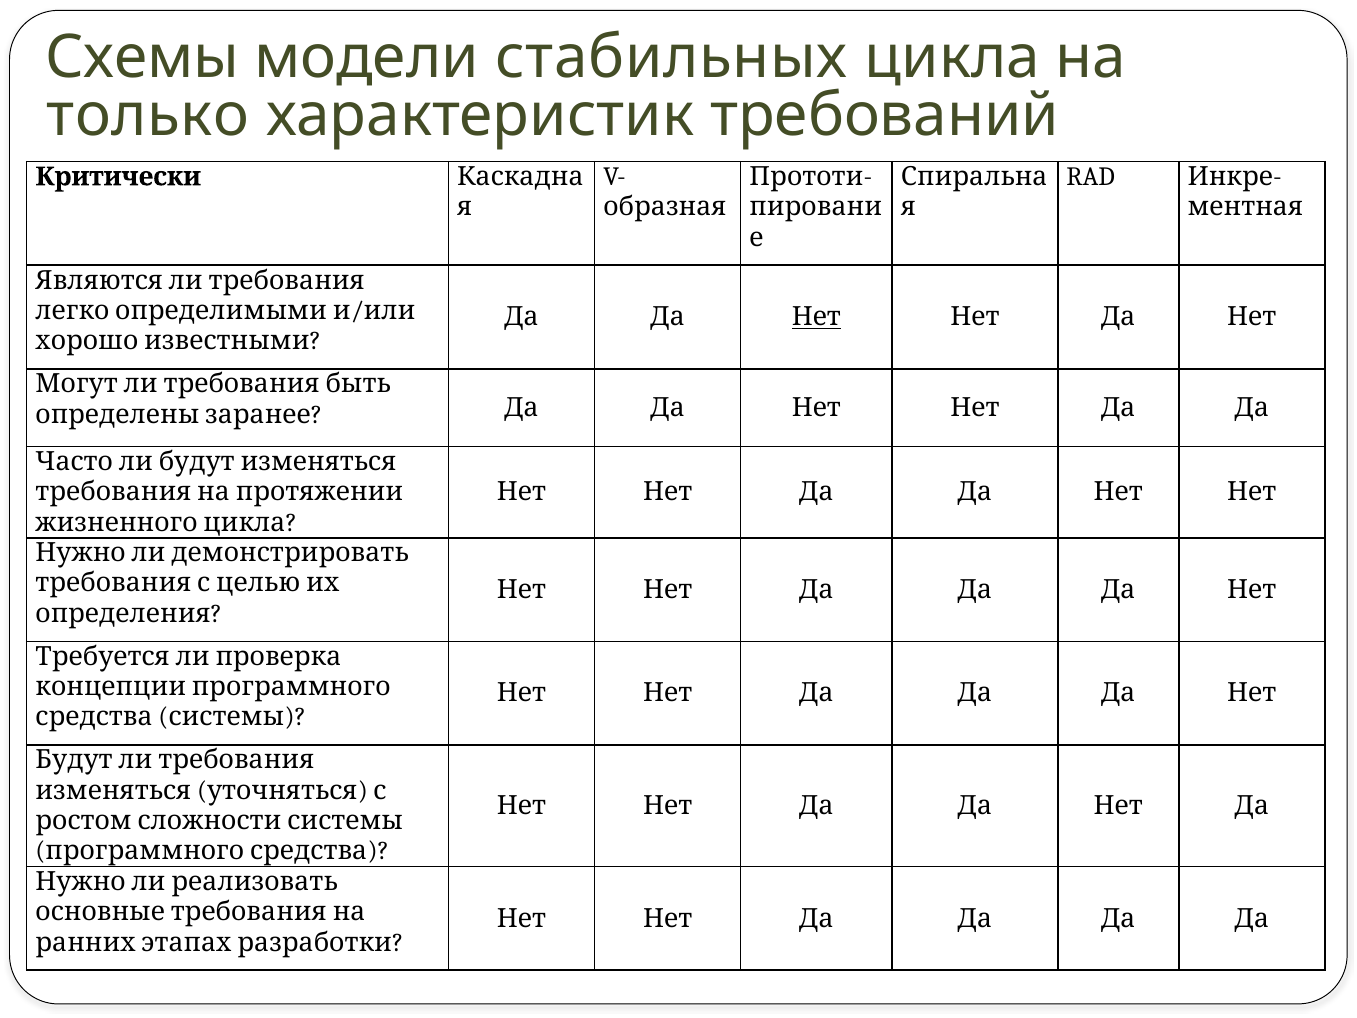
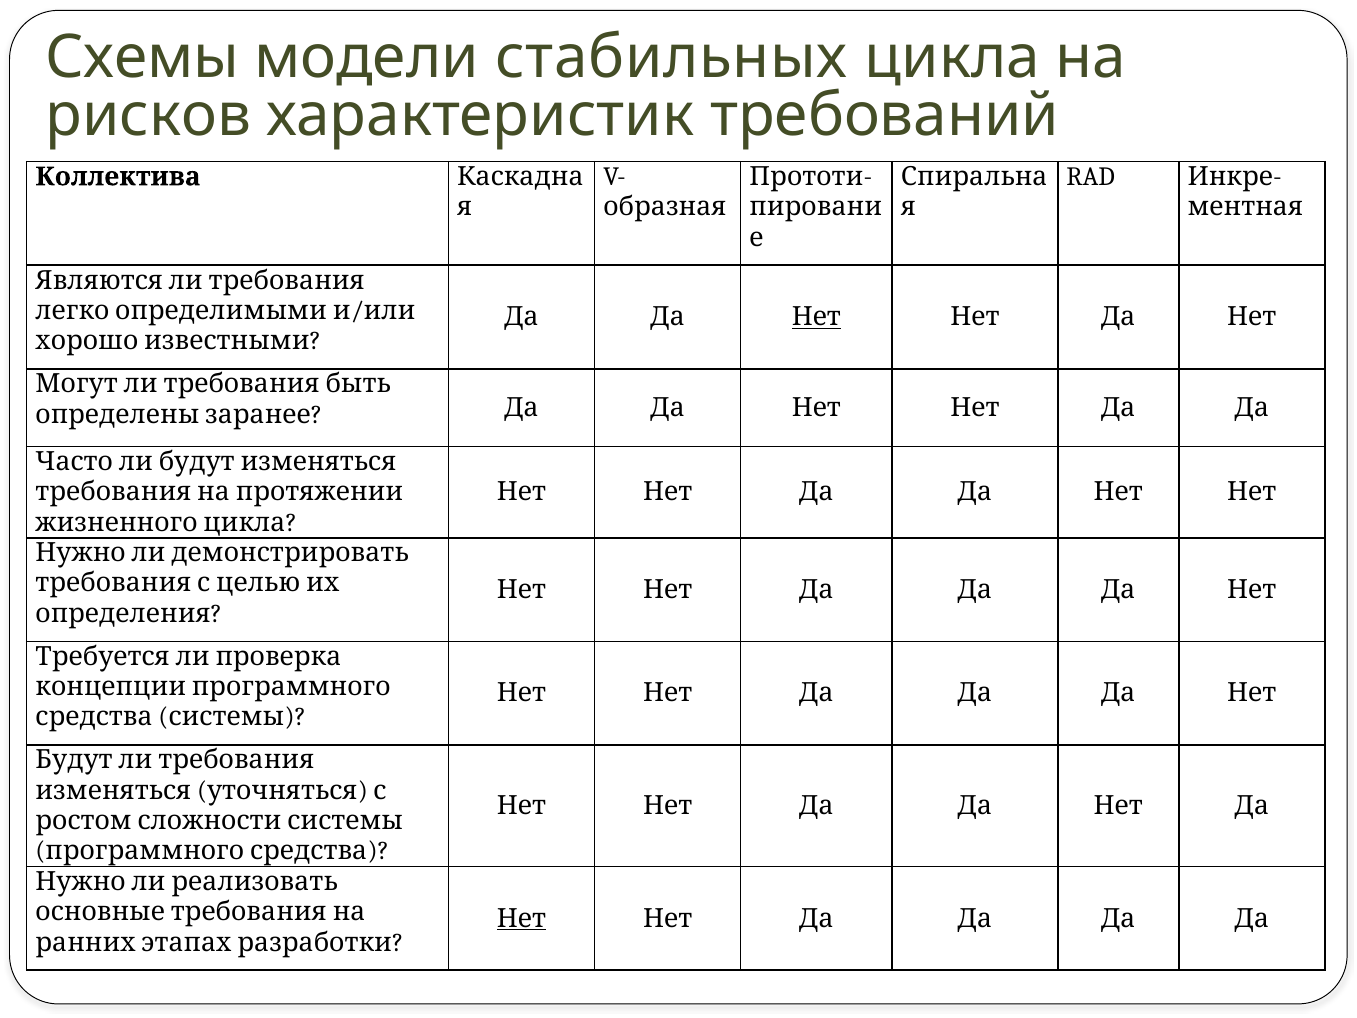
только: только -> рисков
Критически: Критически -> Коллектива
Нет at (521, 918) underline: none -> present
